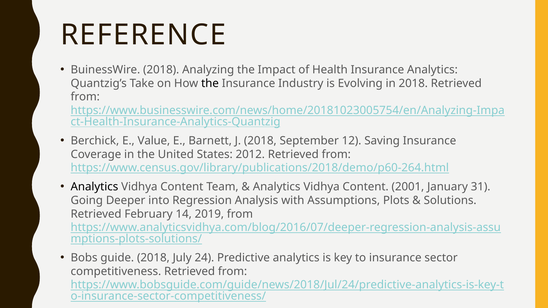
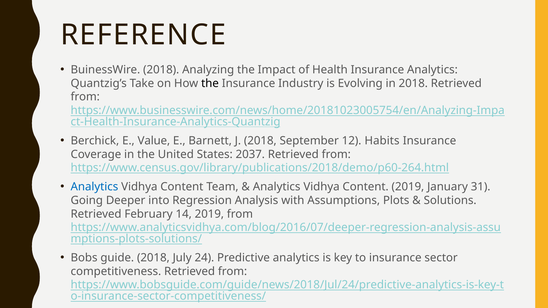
Saving: Saving -> Habits
2012: 2012 -> 2037
Analytics at (94, 187) colour: black -> blue
Content 2001: 2001 -> 2019
